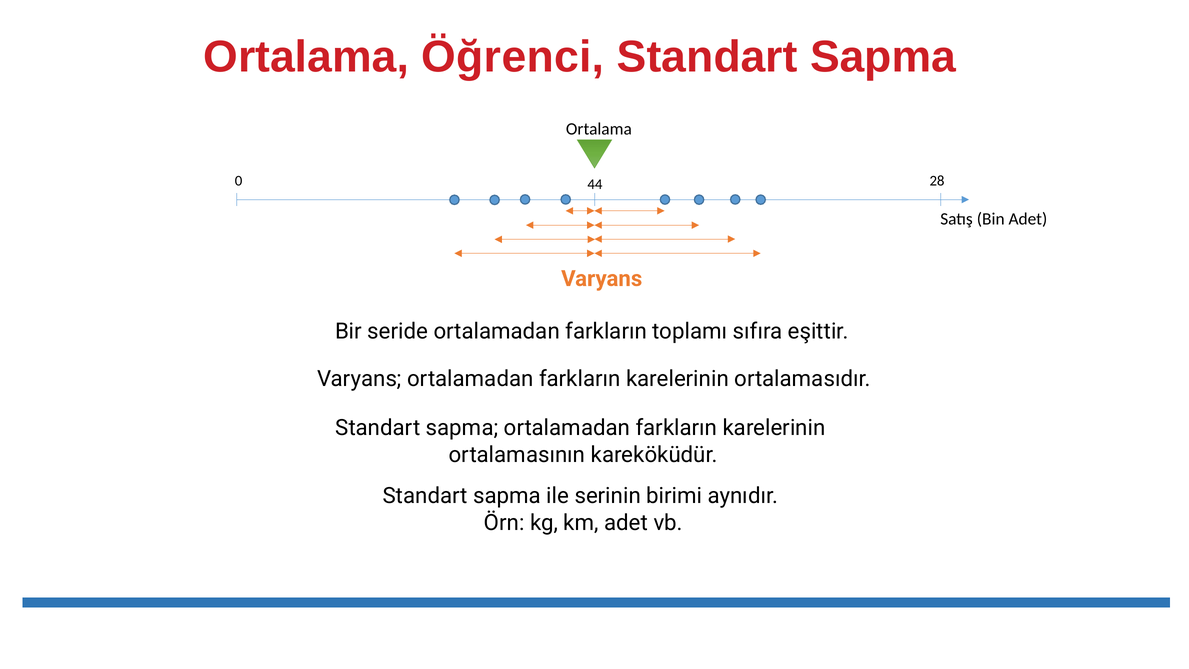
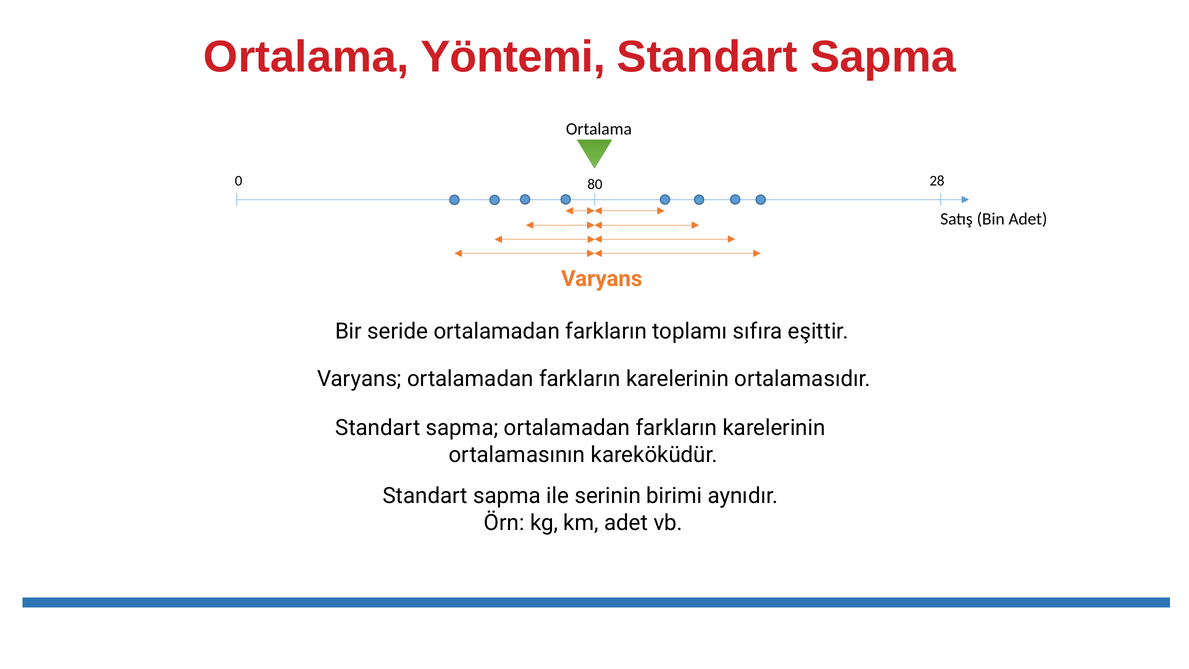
Öğrenci: Öğrenci -> Yöntemi
44: 44 -> 80
